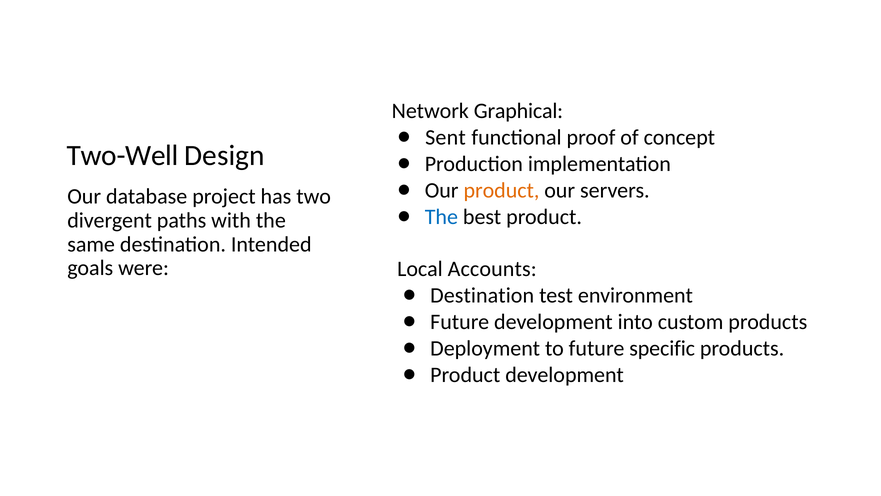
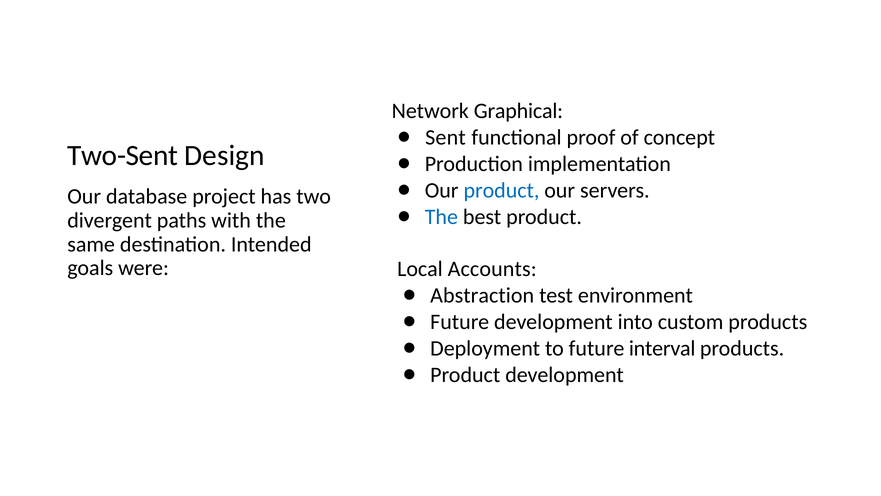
Two-Well: Two-Well -> Two-Sent
product at (501, 190) colour: orange -> blue
Destination at (482, 295): Destination -> Abstraction
specific: specific -> interval
